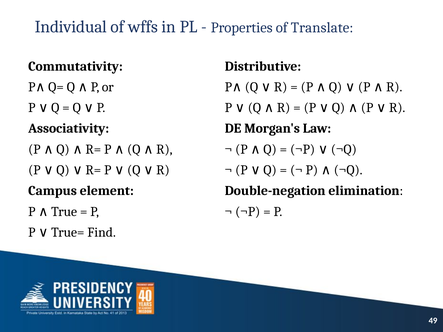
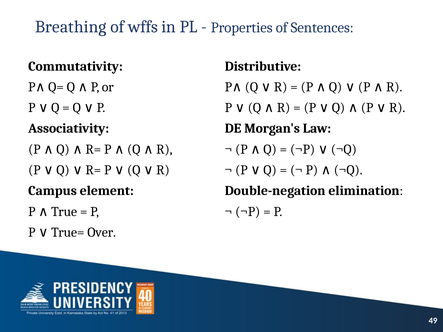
Individual: Individual -> Breathing
Translate: Translate -> Sentences
Find: Find -> Over
